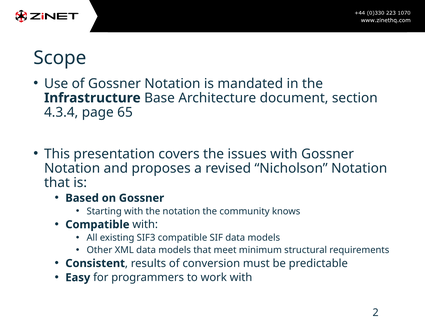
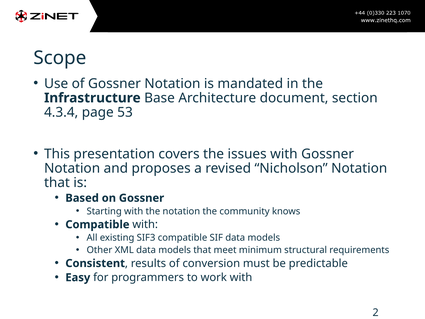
65: 65 -> 53
